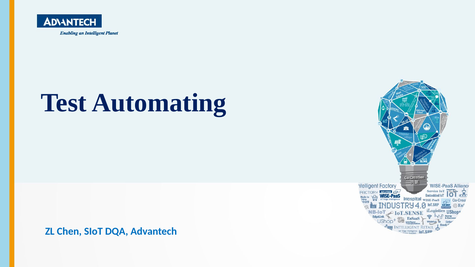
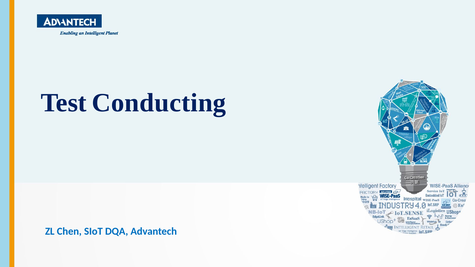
Automating: Automating -> Conducting
